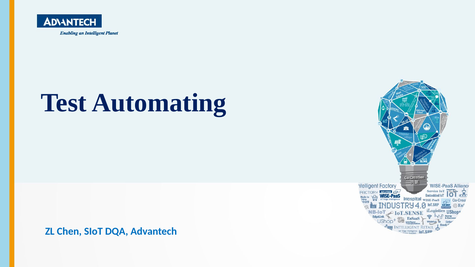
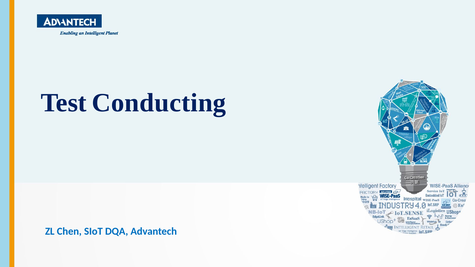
Automating: Automating -> Conducting
